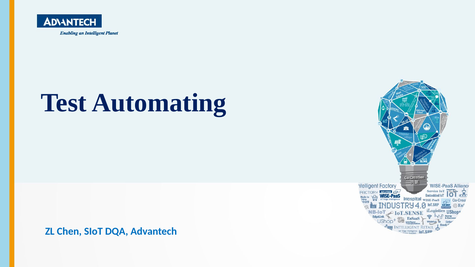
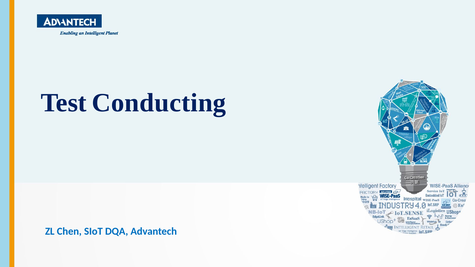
Automating: Automating -> Conducting
